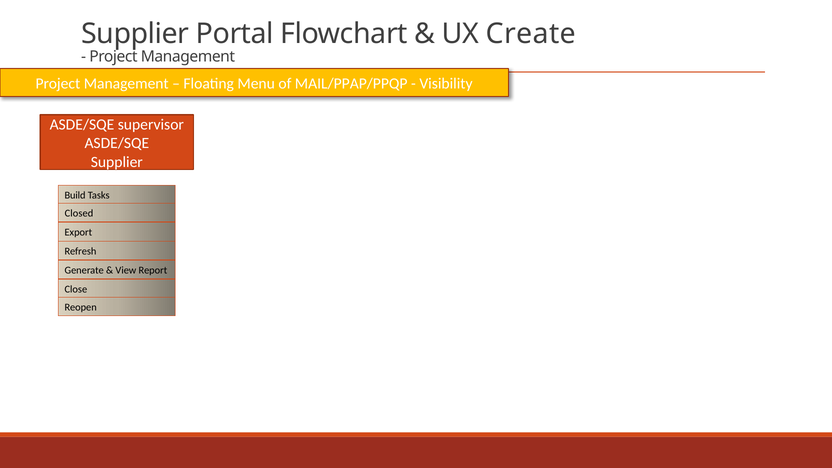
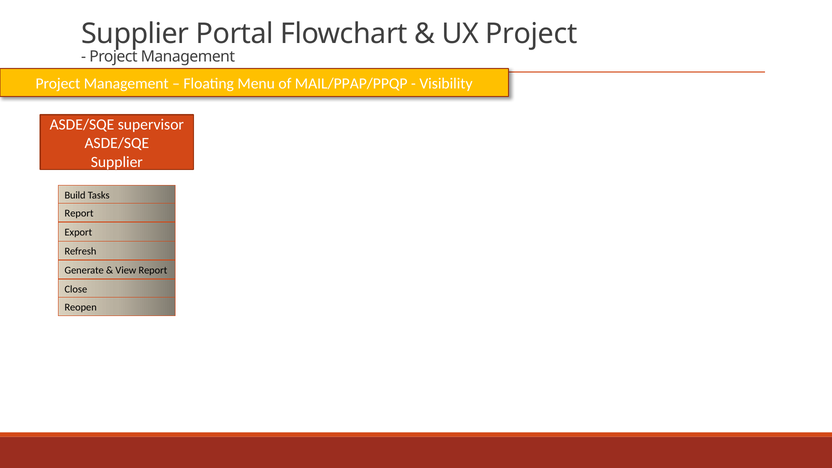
UX Create: Create -> Project
Closed at (79, 213): Closed -> Report
